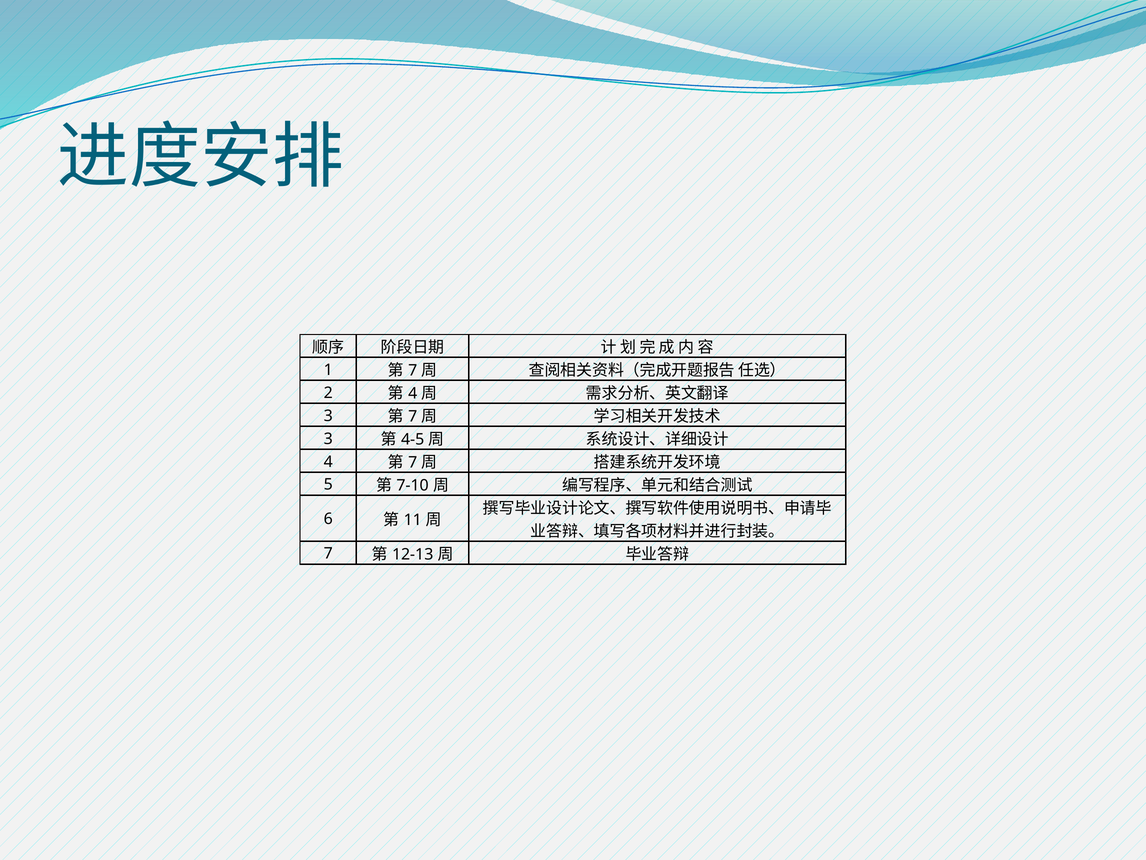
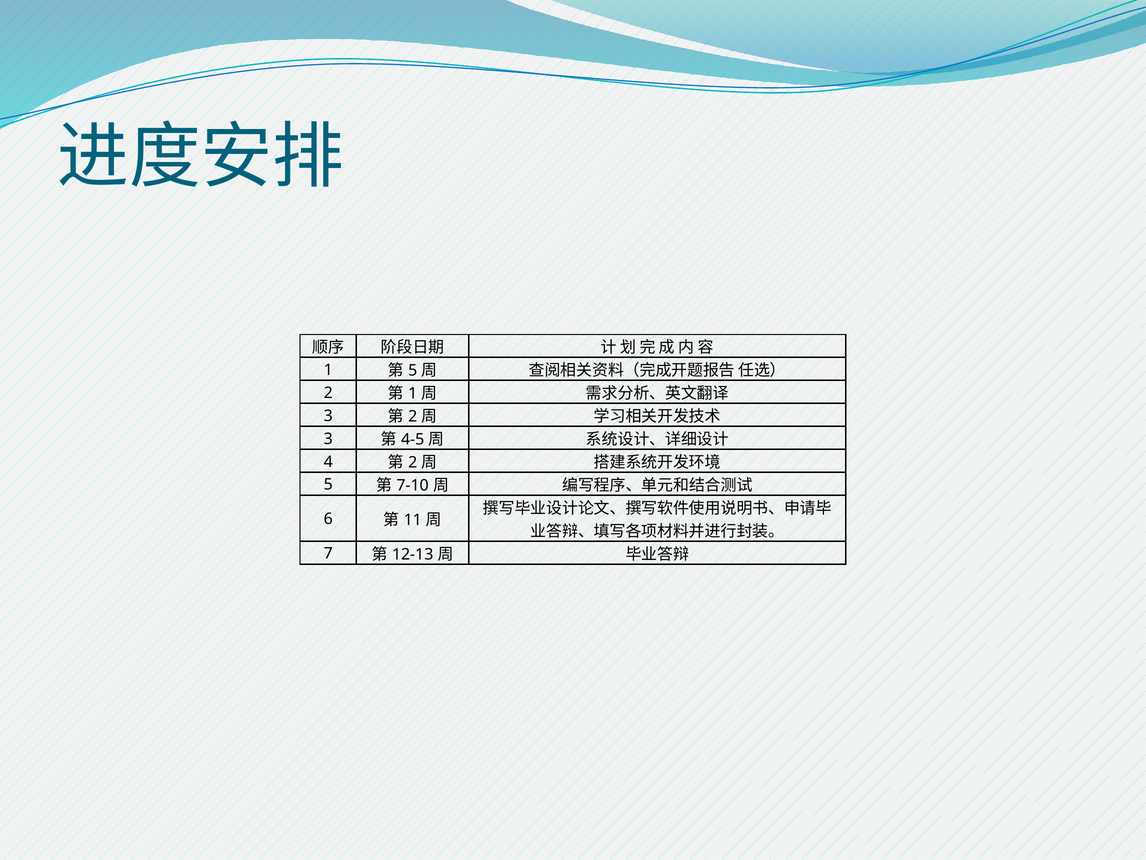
7 at (413, 370): 7 -> 5
4 at (413, 393): 4 -> 1
7 at (413, 416): 7 -> 2
7 at (413, 462): 7 -> 2
